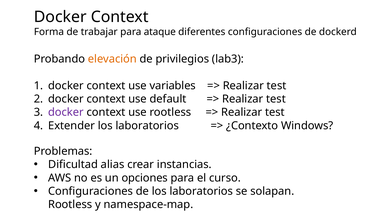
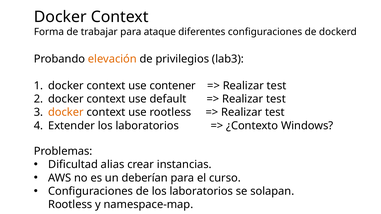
variables: variables -> contener
docker at (66, 112) colour: purple -> orange
opciones: opciones -> deberían
